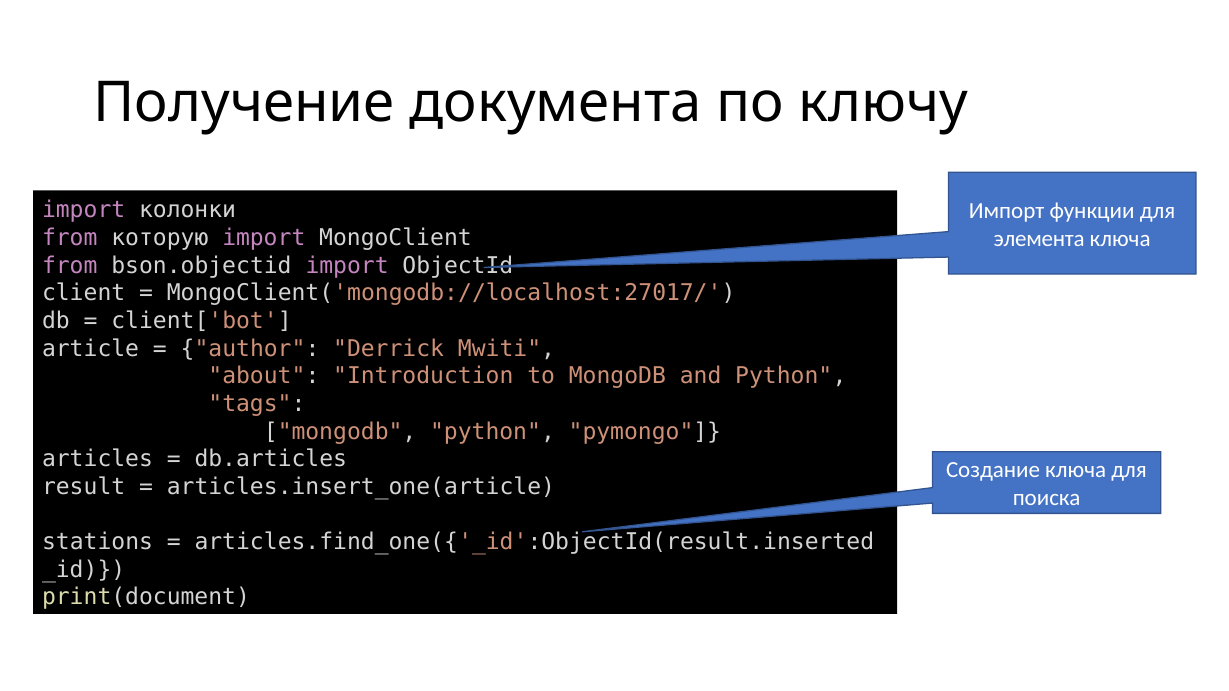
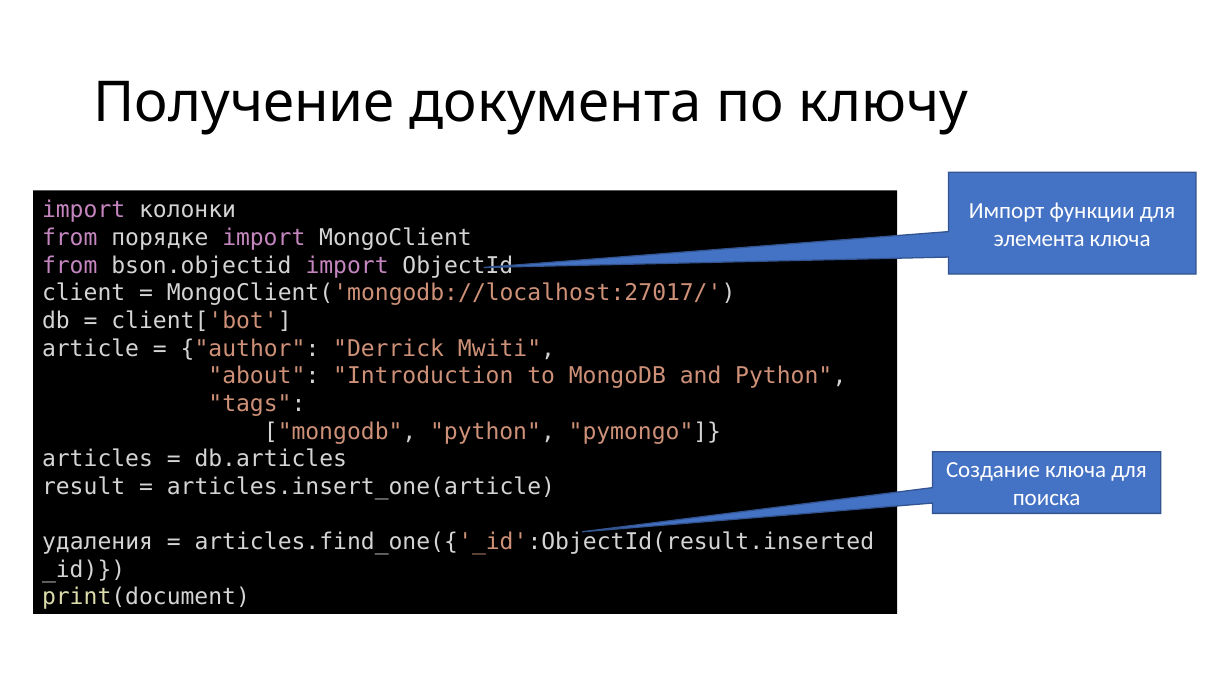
которую: которую -> порядке
stations: stations -> удаления
